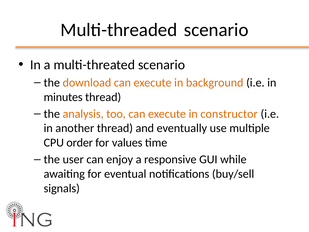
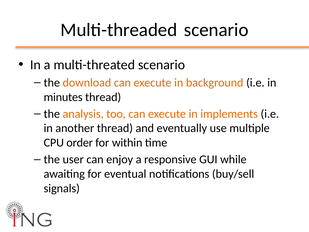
constructor: constructor -> implements
values: values -> within
